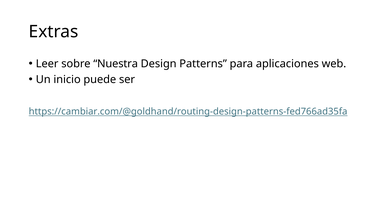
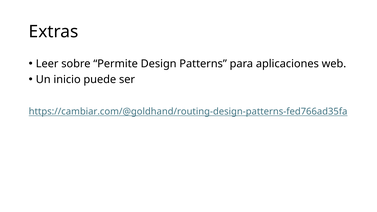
Nuestra: Nuestra -> Permite
